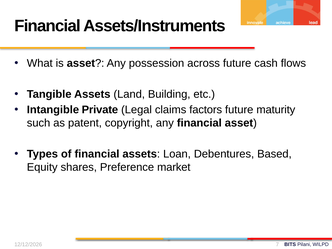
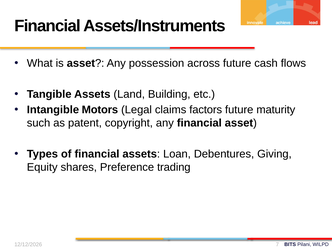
Private: Private -> Motors
Based: Based -> Giving
market: market -> trading
